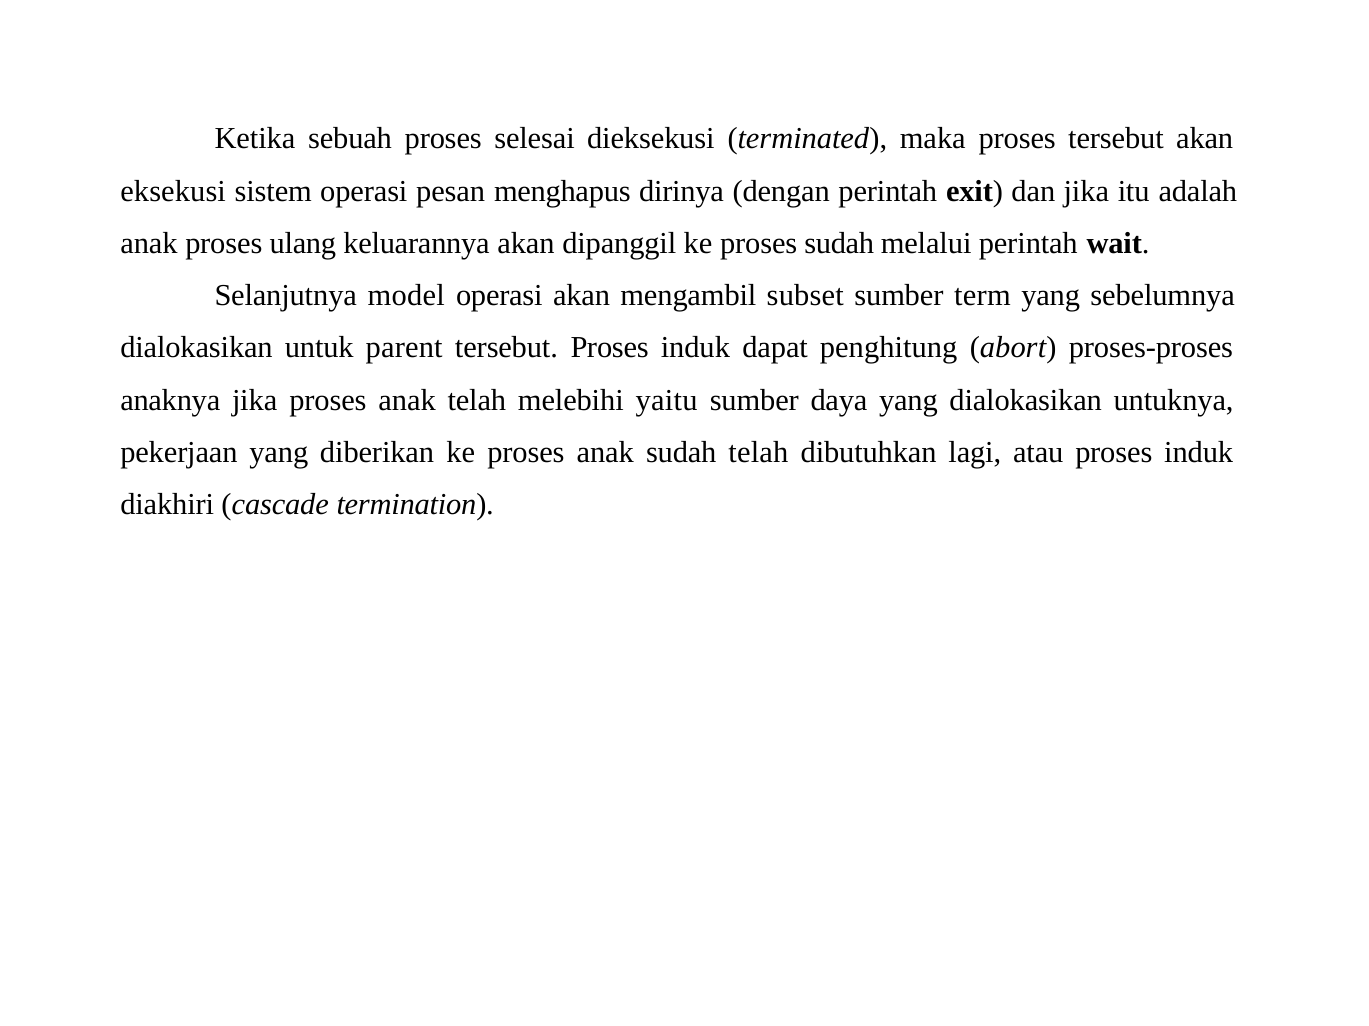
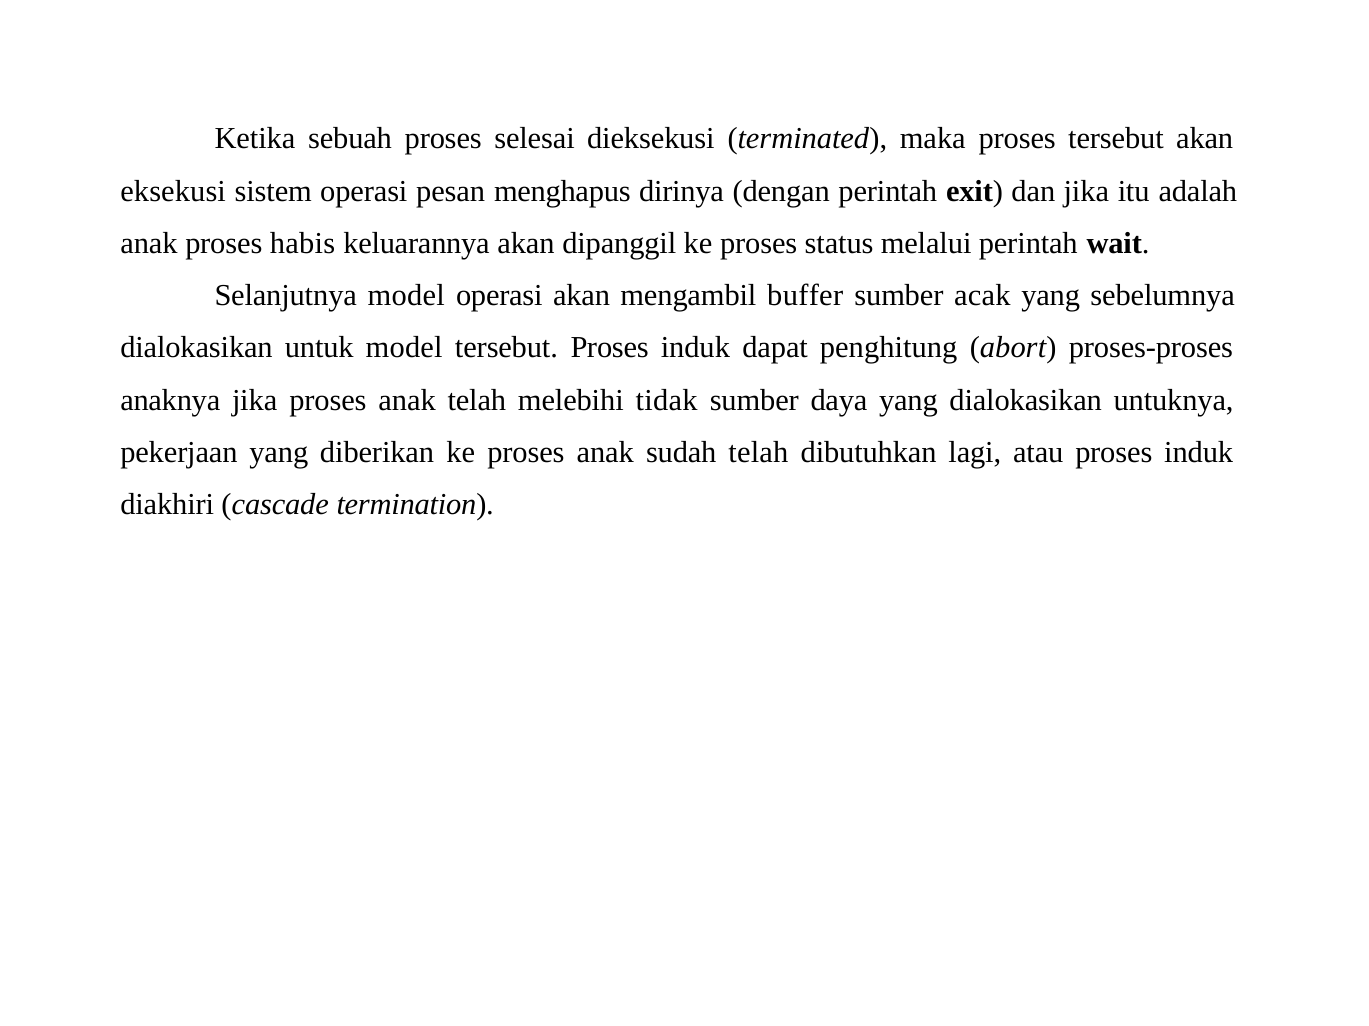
ulang: ulang -> habis
proses sudah: sudah -> status
subset: subset -> buffer
term: term -> acak
untuk parent: parent -> model
yaitu: yaitu -> tidak
